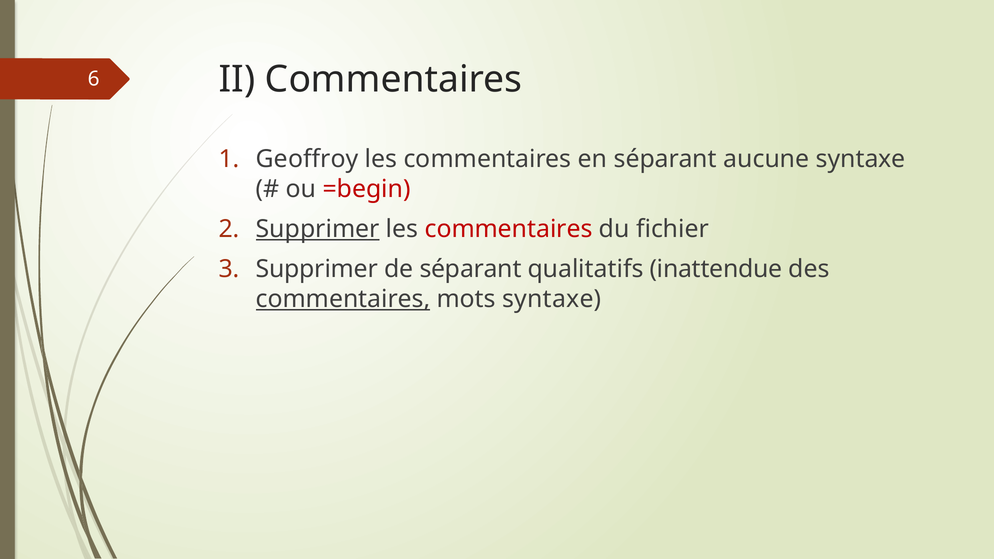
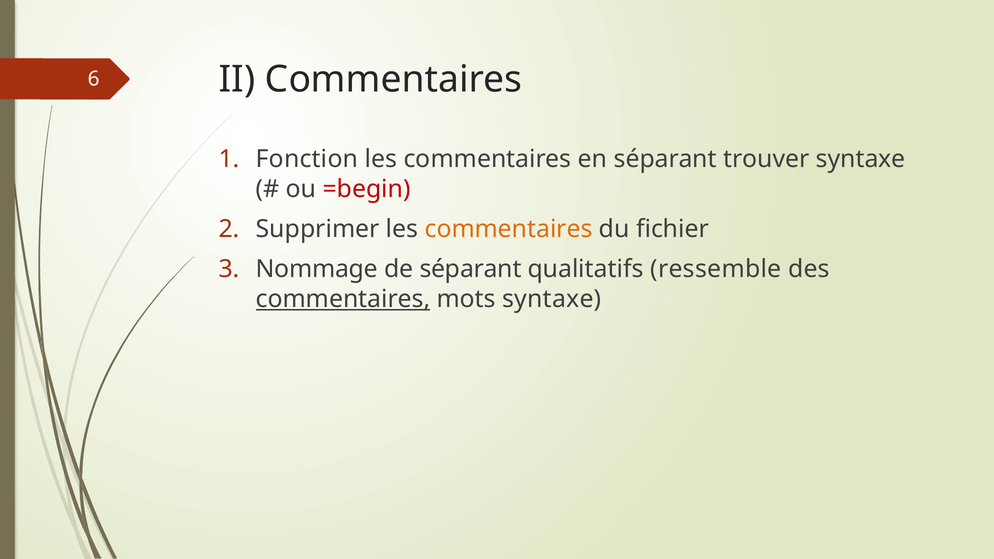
Geoffroy: Geoffroy -> Fonction
aucune: aucune -> trouver
Supprimer at (318, 229) underline: present -> none
commentaires at (509, 229) colour: red -> orange
Supprimer at (317, 269): Supprimer -> Nommage
inattendue: inattendue -> ressemble
